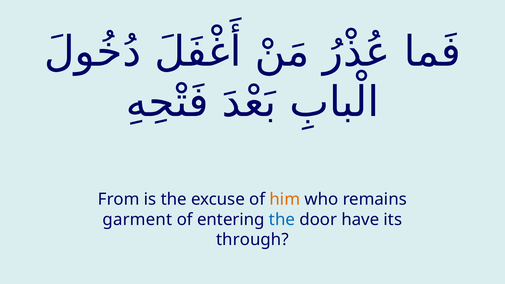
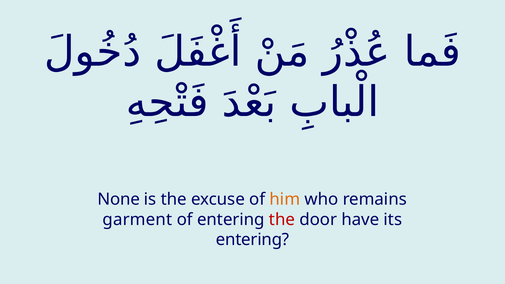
From: From -> None
the at (282, 220) colour: blue -> red
through at (252, 240): through -> entering
